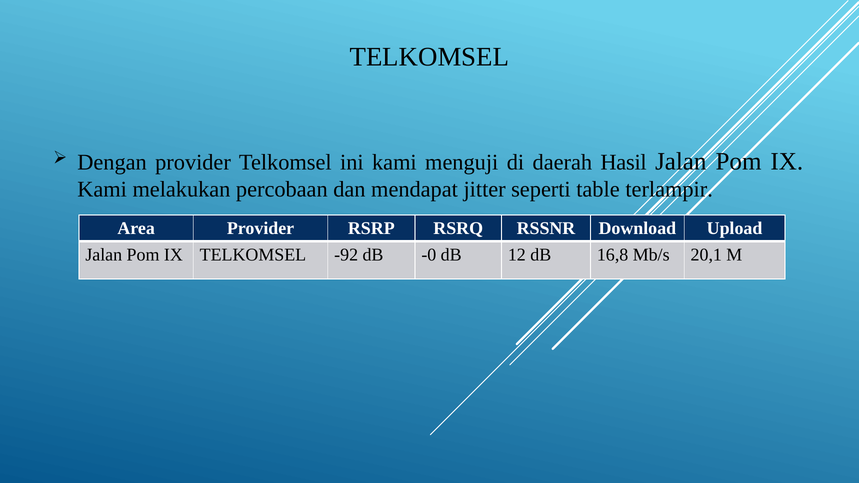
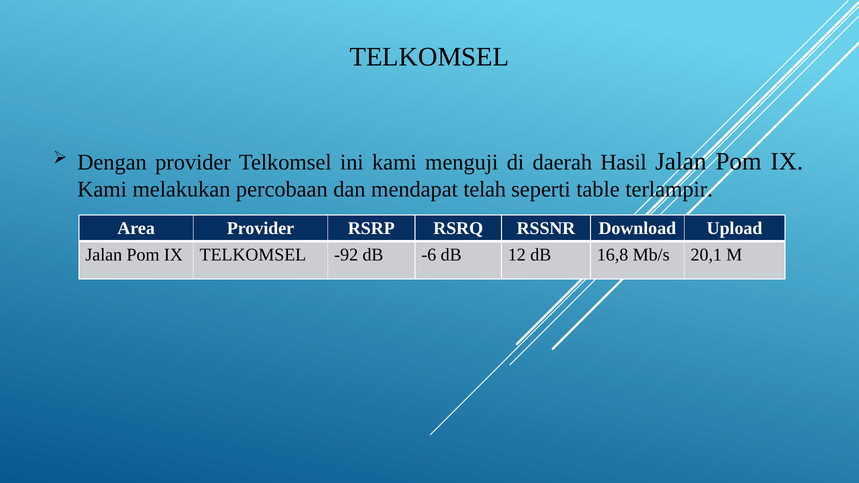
jitter: jitter -> telah
-0: -0 -> -6
